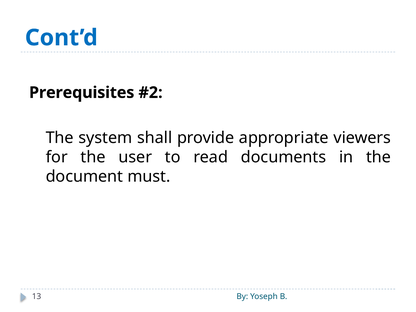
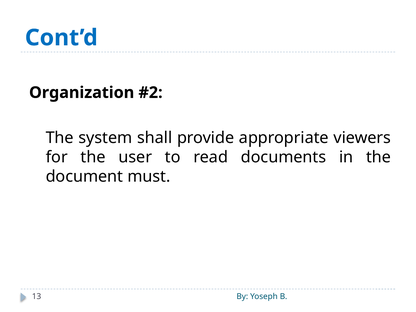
Prerequisites: Prerequisites -> Organization
